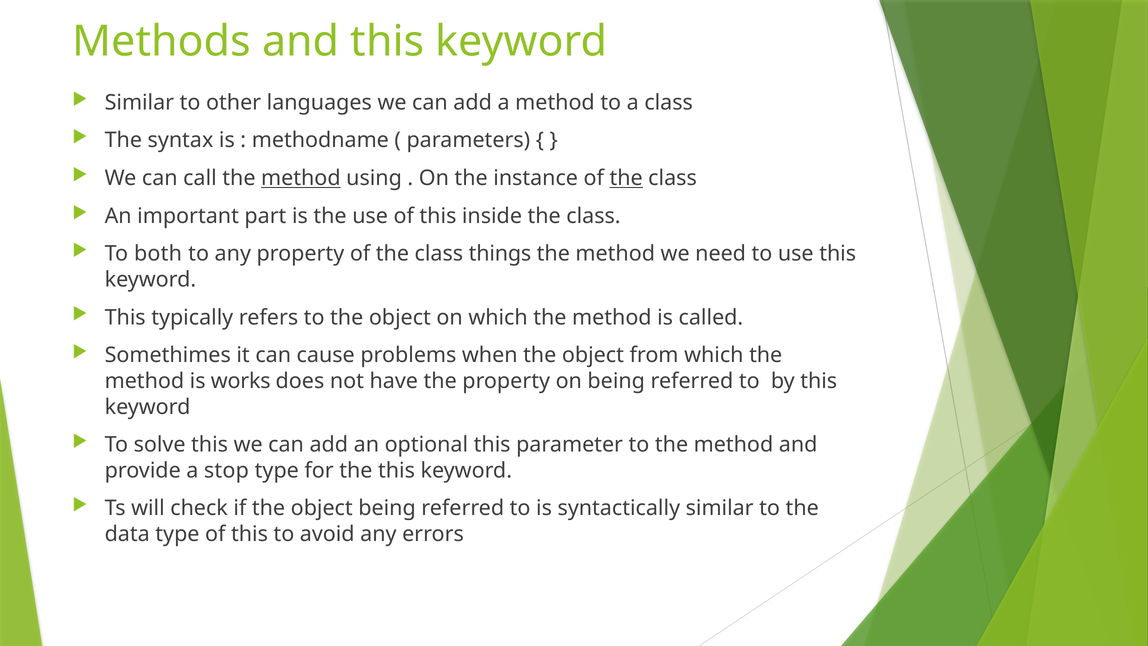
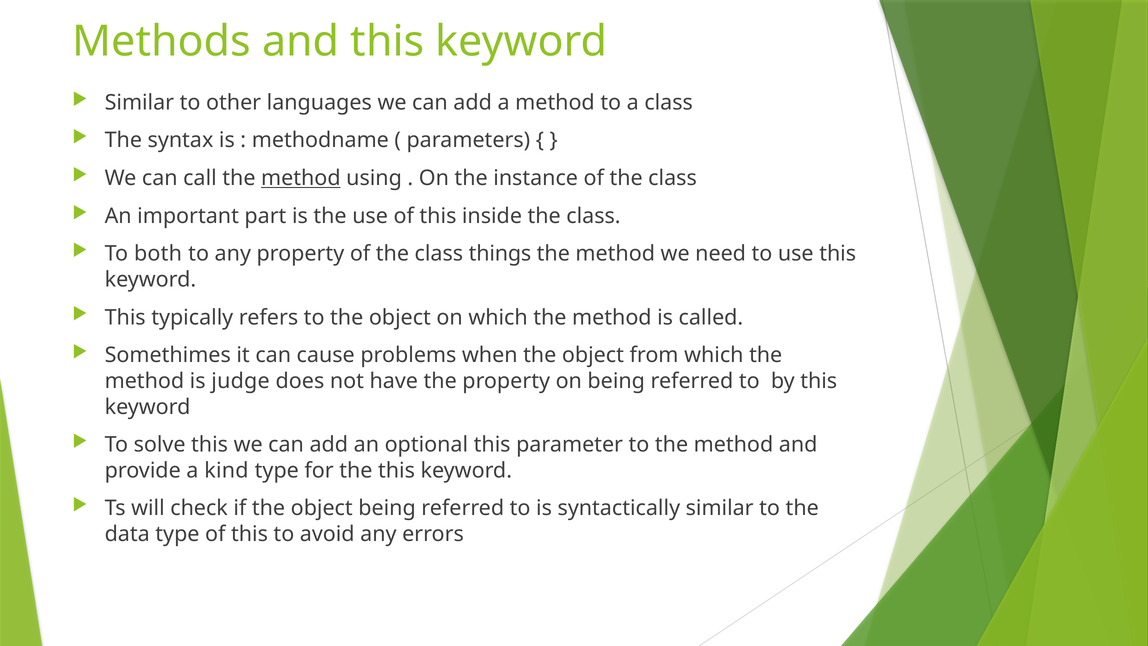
the at (626, 178) underline: present -> none
works: works -> judge
stop: stop -> kind
